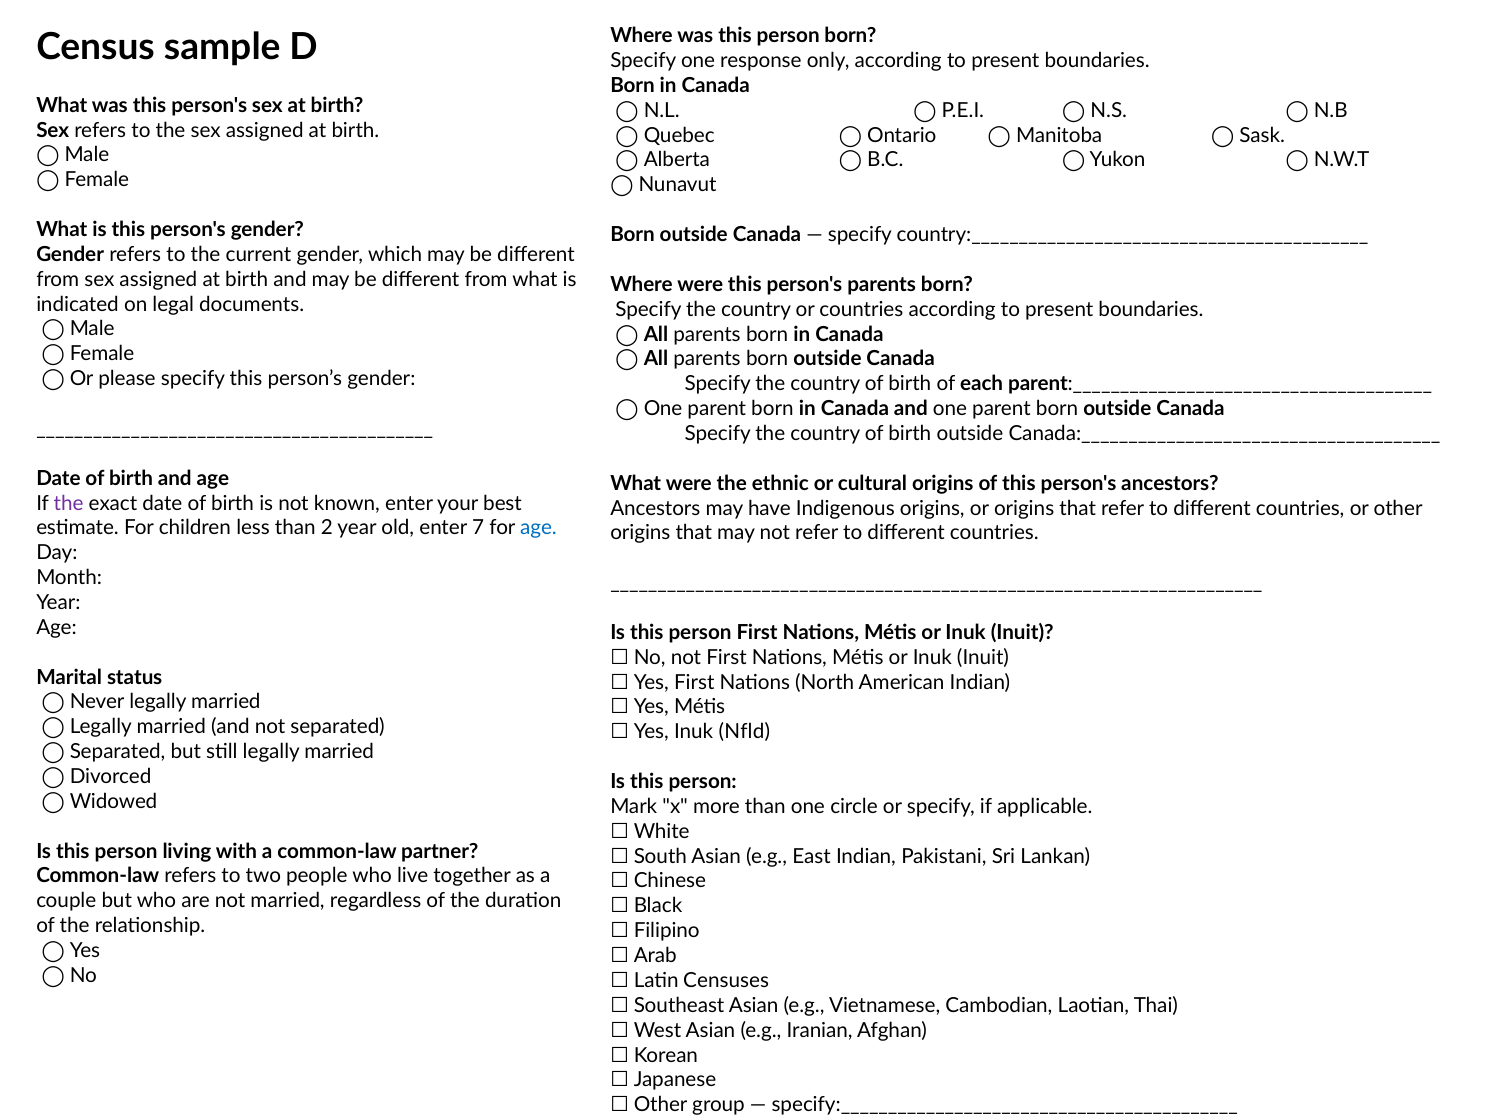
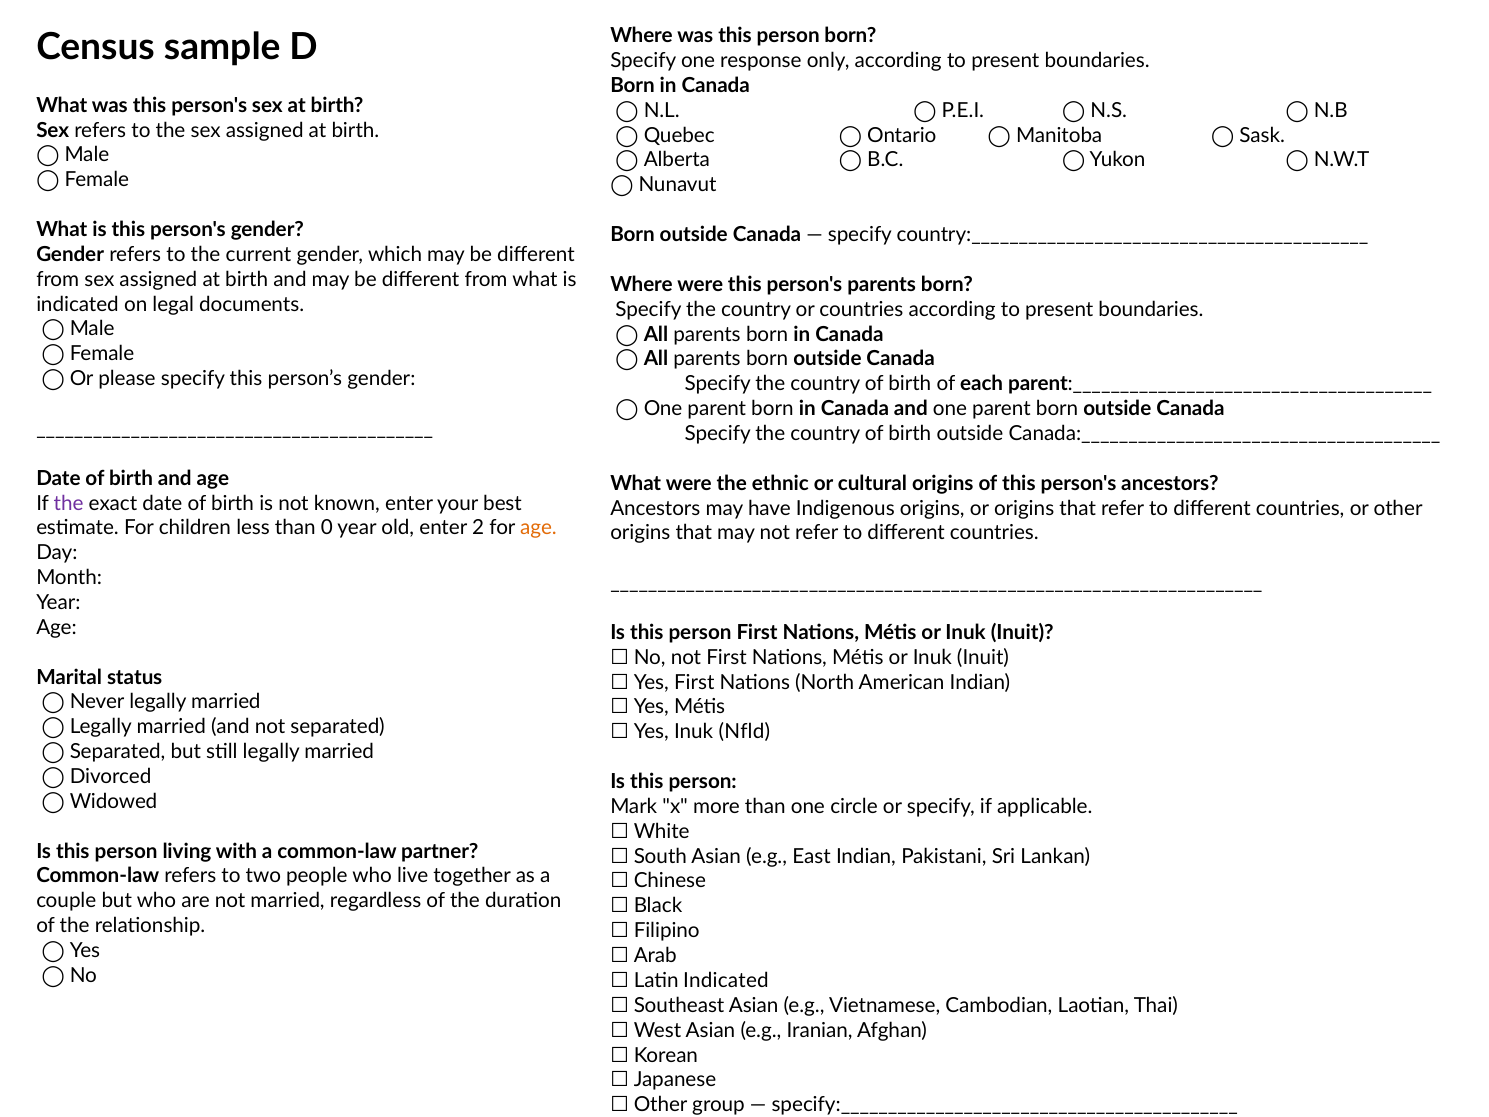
2: 2 -> 0
7: 7 -> 2
age at (538, 528) colour: blue -> orange
Censuses at (726, 980): Censuses -> Indicated
